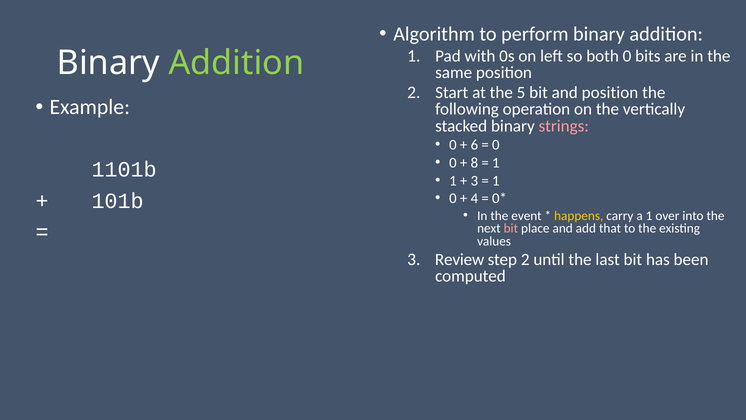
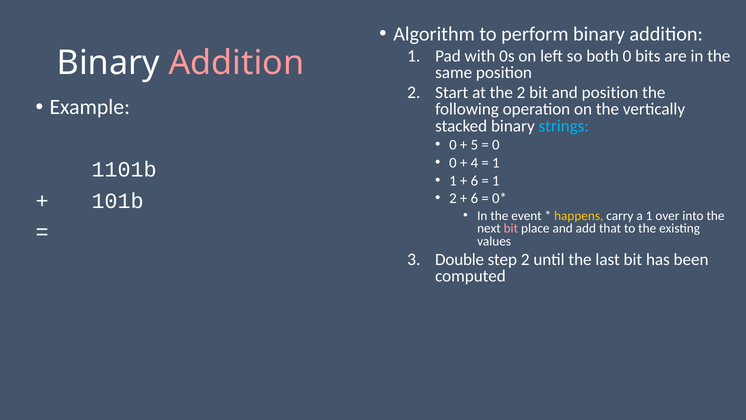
Addition at (236, 63) colour: light green -> pink
the 5: 5 -> 2
strings colour: pink -> light blue
6: 6 -> 5
8: 8 -> 4
3 at (474, 180): 3 -> 6
0 at (453, 198): 0 -> 2
4 at (474, 198): 4 -> 6
Review: Review -> Double
